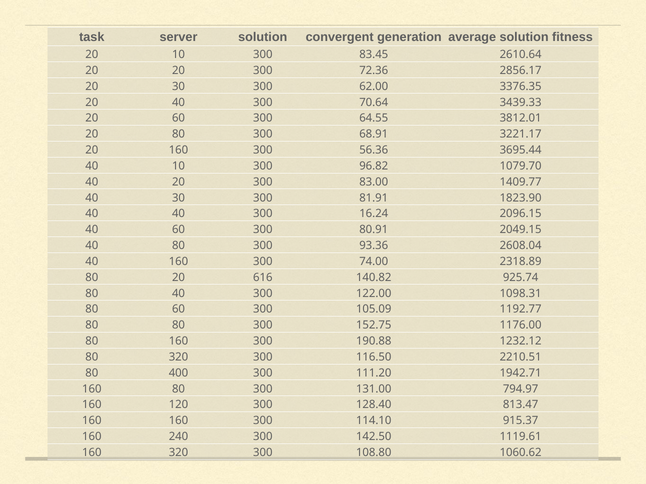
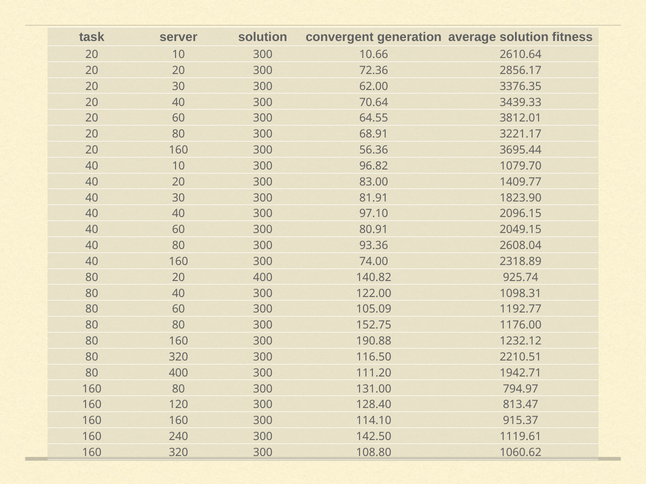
83.45: 83.45 -> 10.66
16.24: 16.24 -> 97.10
20 616: 616 -> 400
